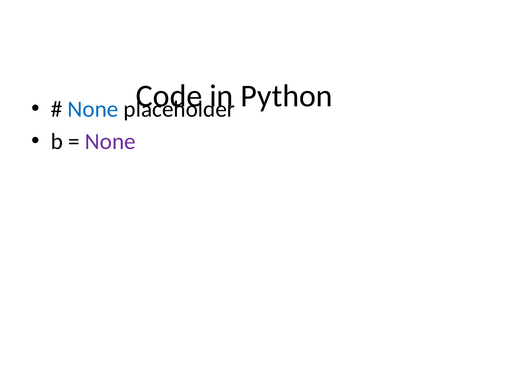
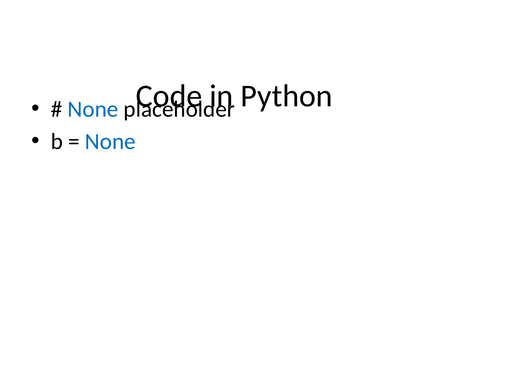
None at (110, 142) colour: purple -> blue
